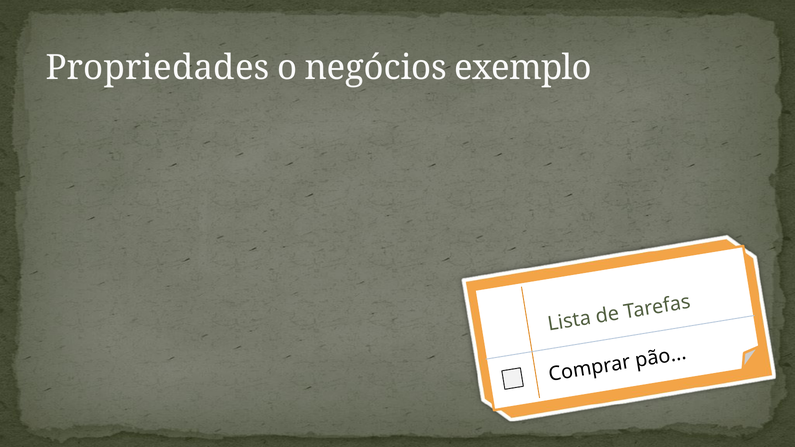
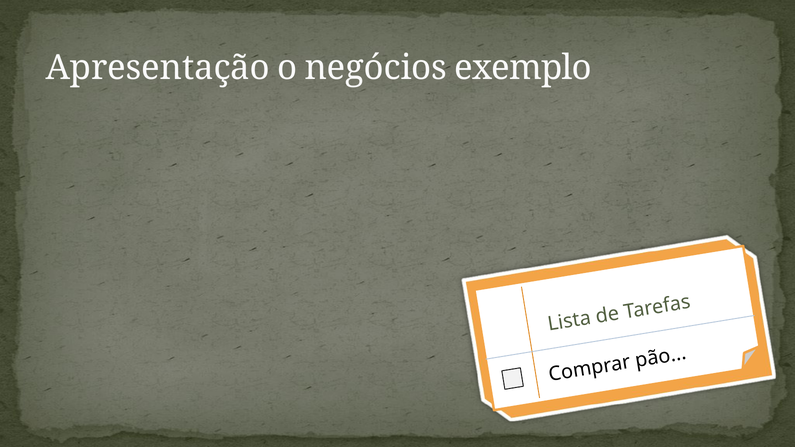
Propriedades: Propriedades -> Apresentação
